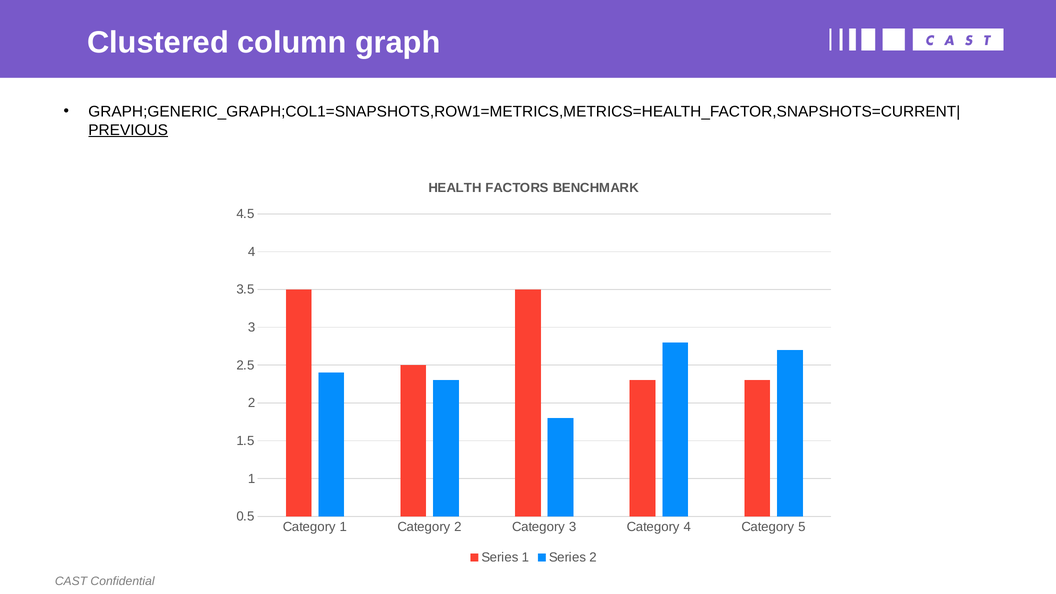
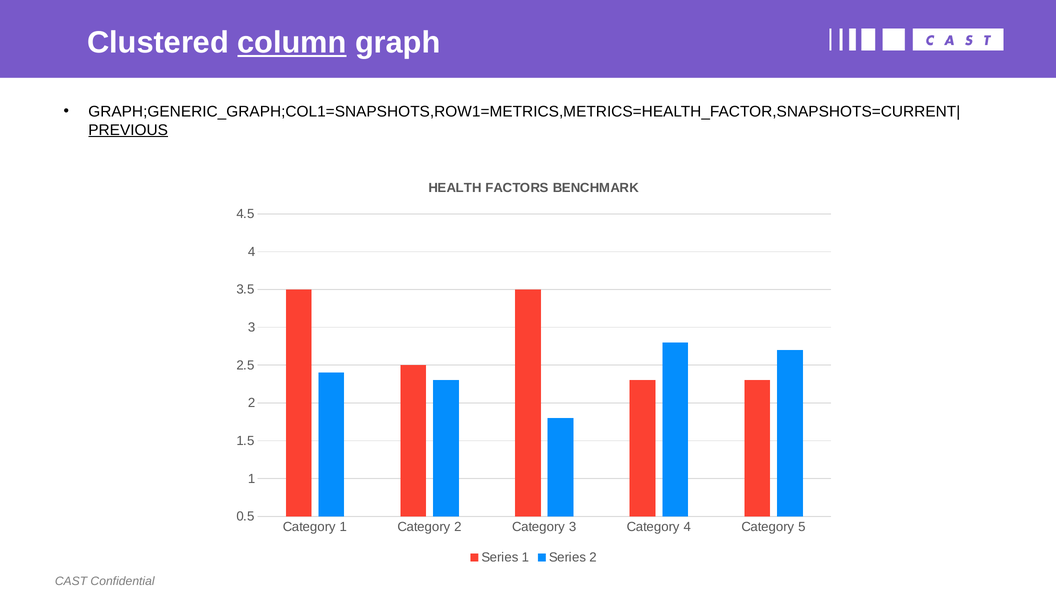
column underline: none -> present
